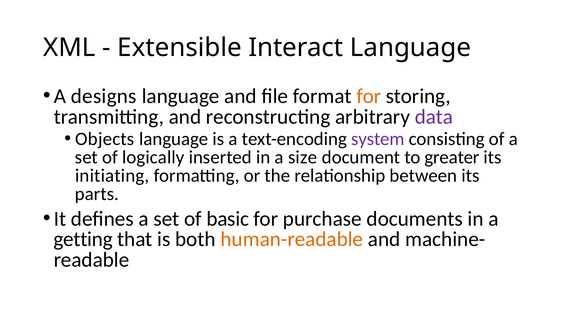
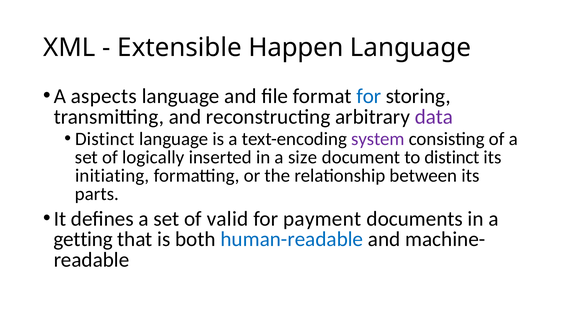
Interact: Interact -> Happen
designs: designs -> aspects
for at (369, 96) colour: orange -> blue
Objects at (105, 139): Objects -> Distinct
to greater: greater -> distinct
basic: basic -> valid
purchase: purchase -> payment
human-readable colour: orange -> blue
